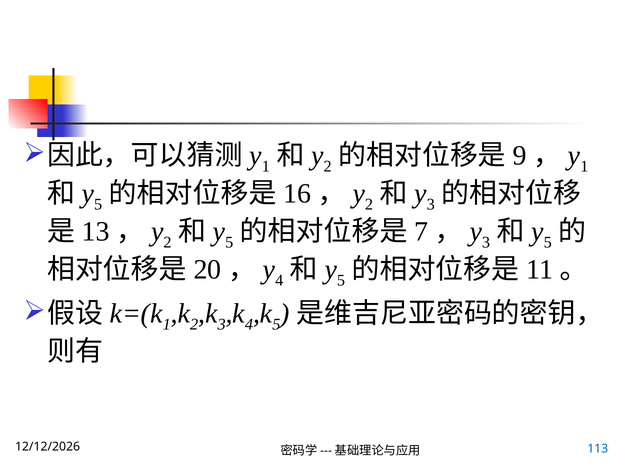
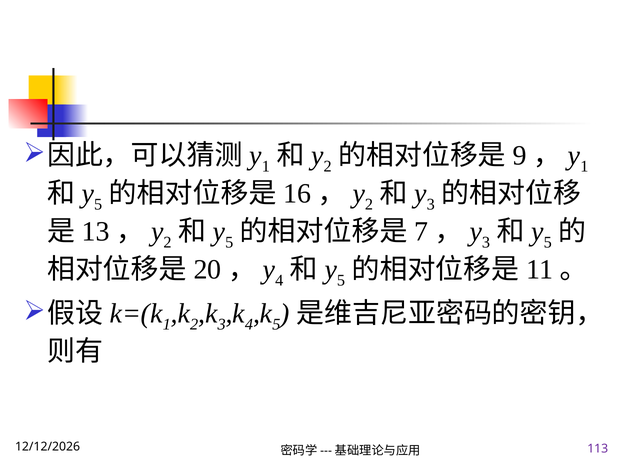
113 colour: blue -> purple
